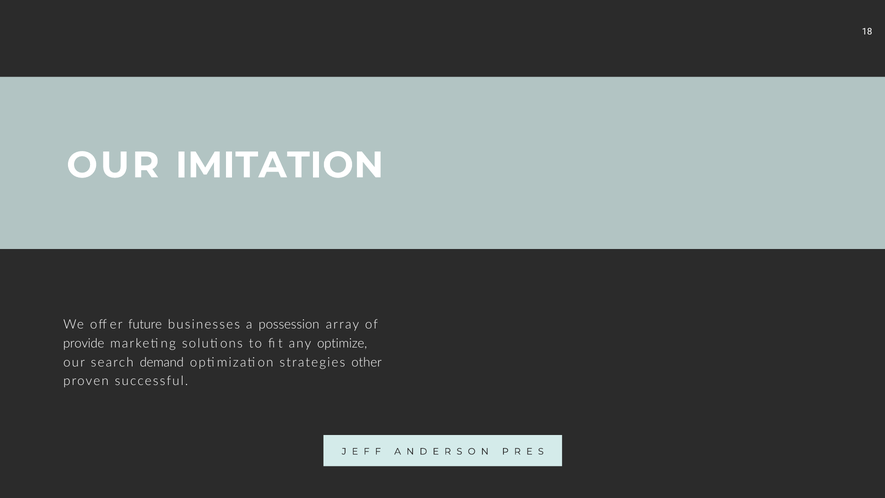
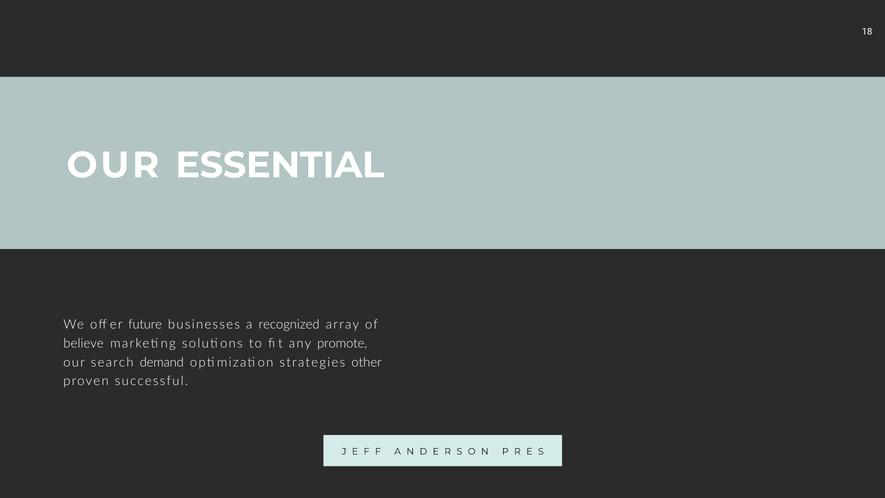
IMITATION: IMITATION -> ESSENTIAL
possession: possession -> recognized
provide: provide -> believe
optimize: optimize -> promote
